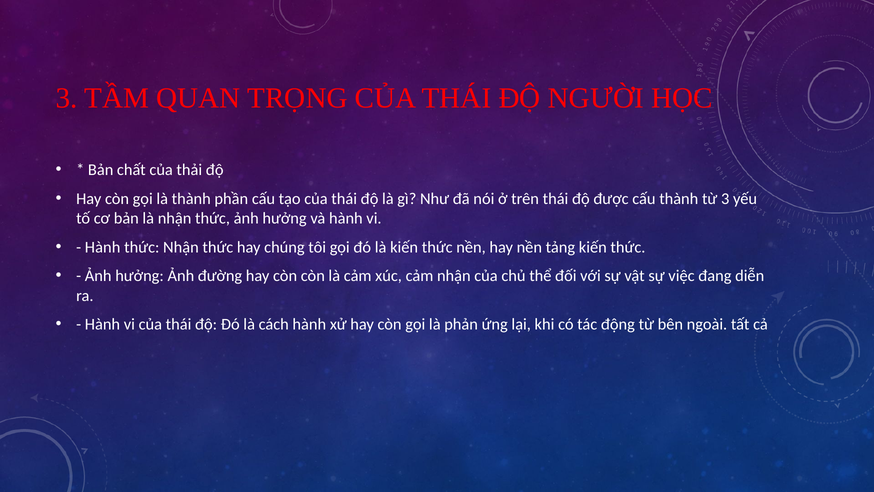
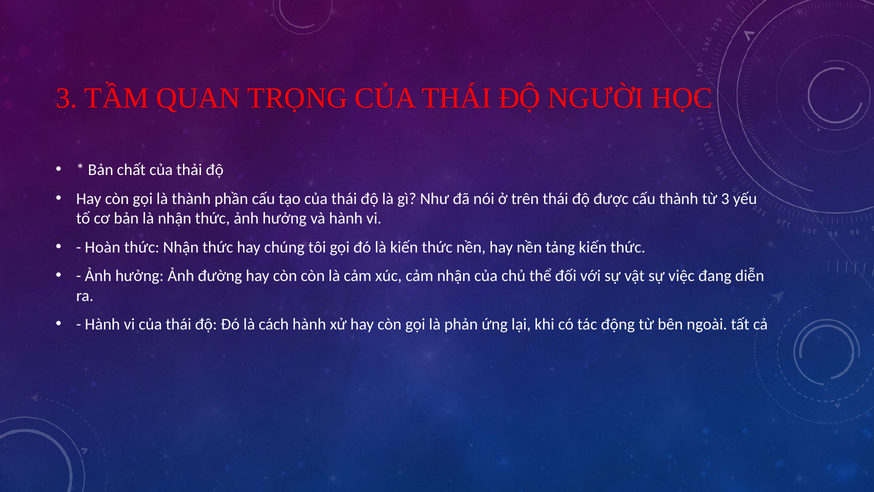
Hành at (103, 247): Hành -> Hoàn
